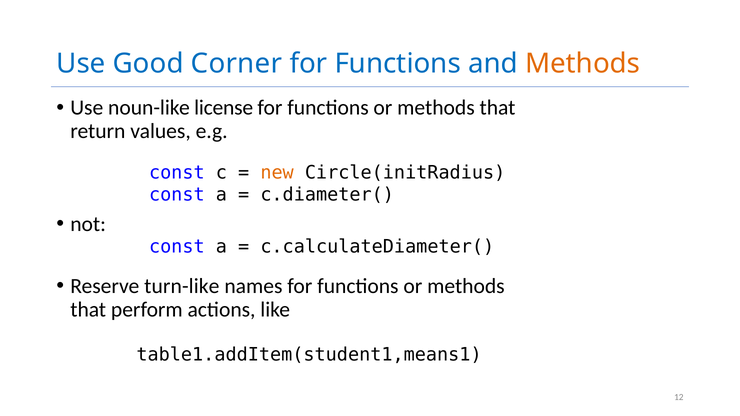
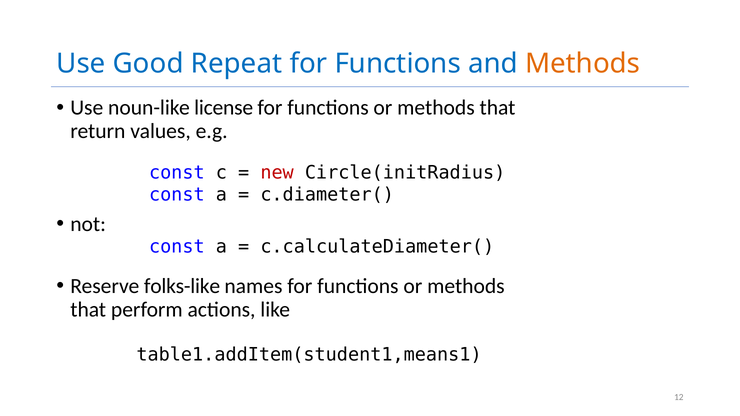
Corner: Corner -> Repeat
new colour: orange -> red
turn-like: turn-like -> folks-like
